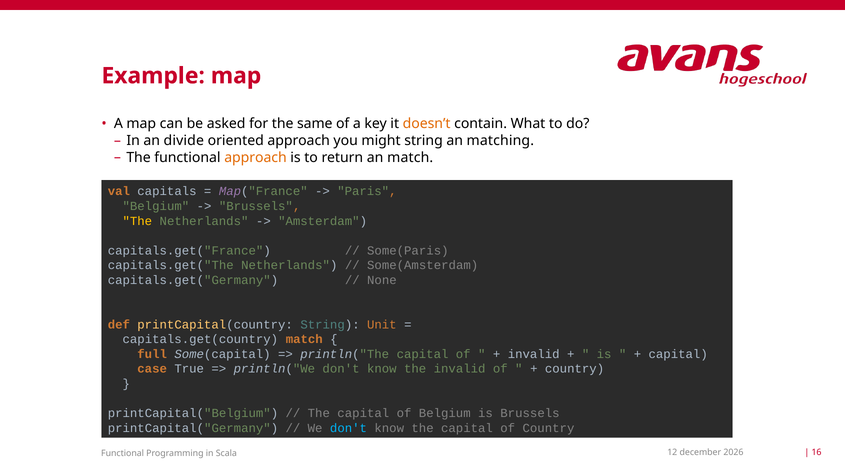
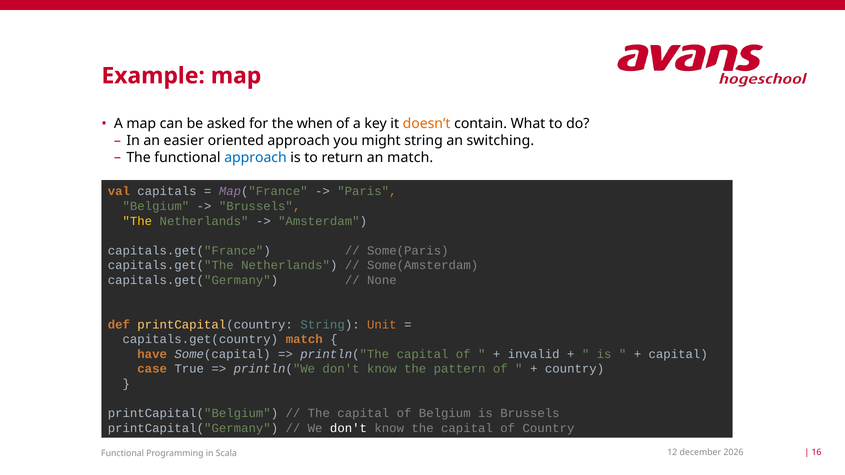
same: same -> when
divide: divide -> easier
matching: matching -> switching
approach at (256, 158) colour: orange -> blue
full: full -> have
the invalid: invalid -> pattern
don't at (348, 428) colour: light blue -> white
